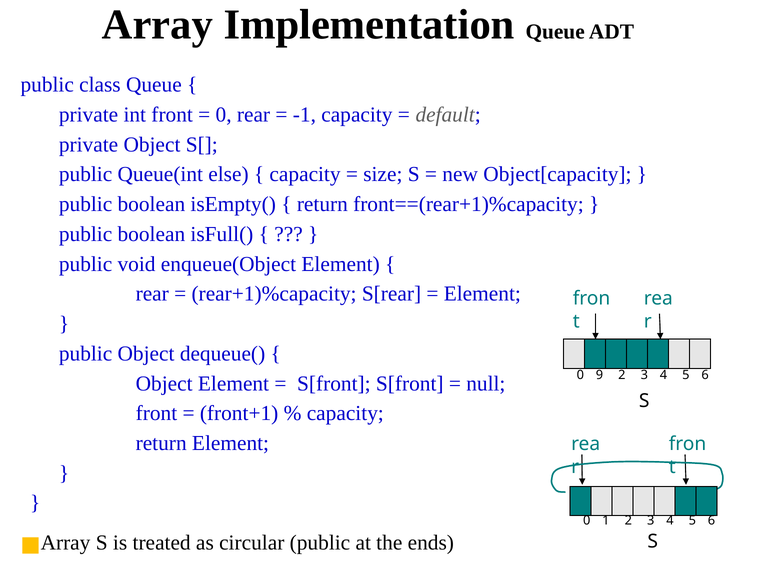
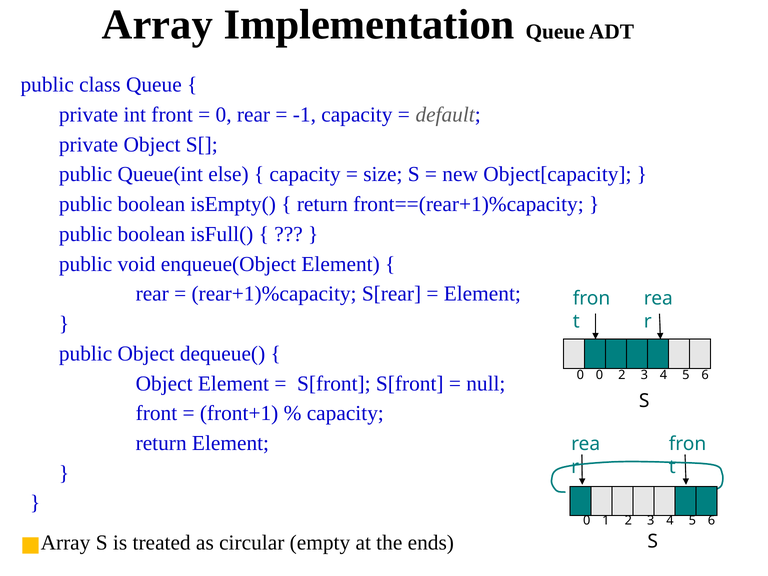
0 9: 9 -> 0
circular public: public -> empty
